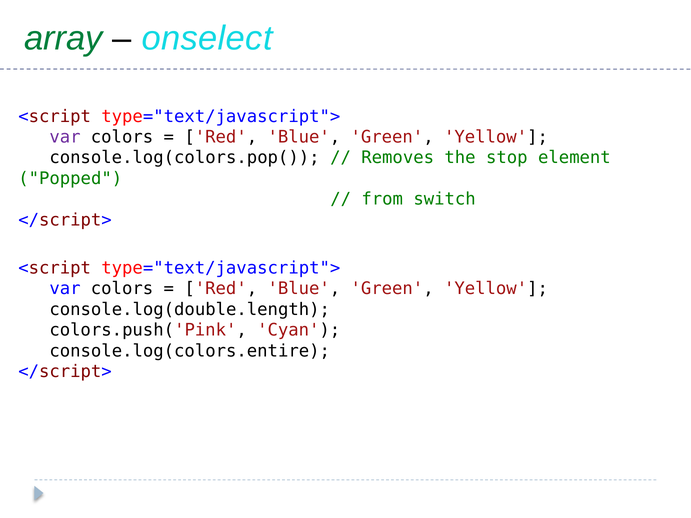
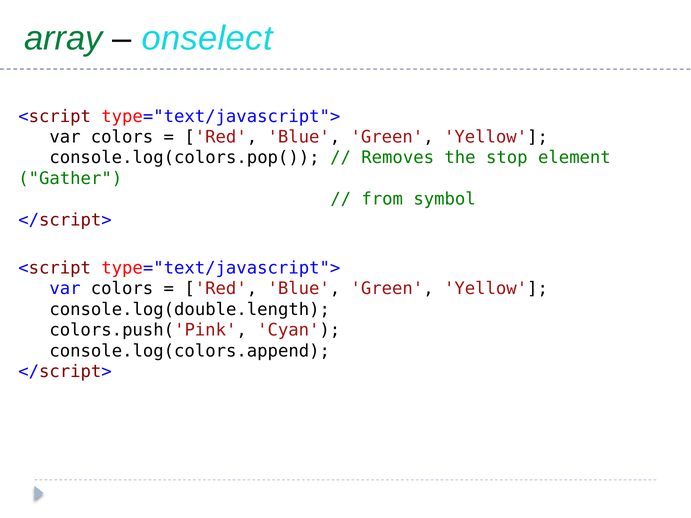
var at (65, 137) colour: purple -> black
Popped: Popped -> Gather
switch: switch -> symbol
console.log(colors.entire: console.log(colors.entire -> console.log(colors.append
